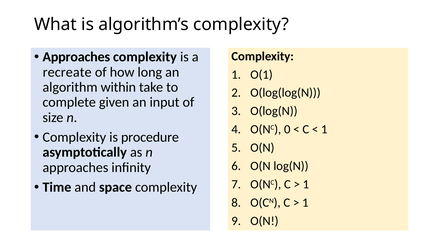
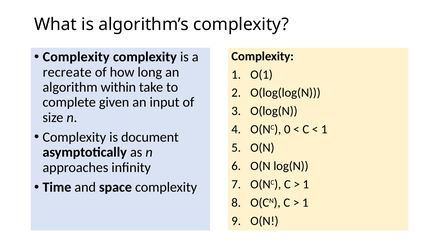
Approaches at (76, 57): Approaches -> Complexity
procedure: procedure -> document
